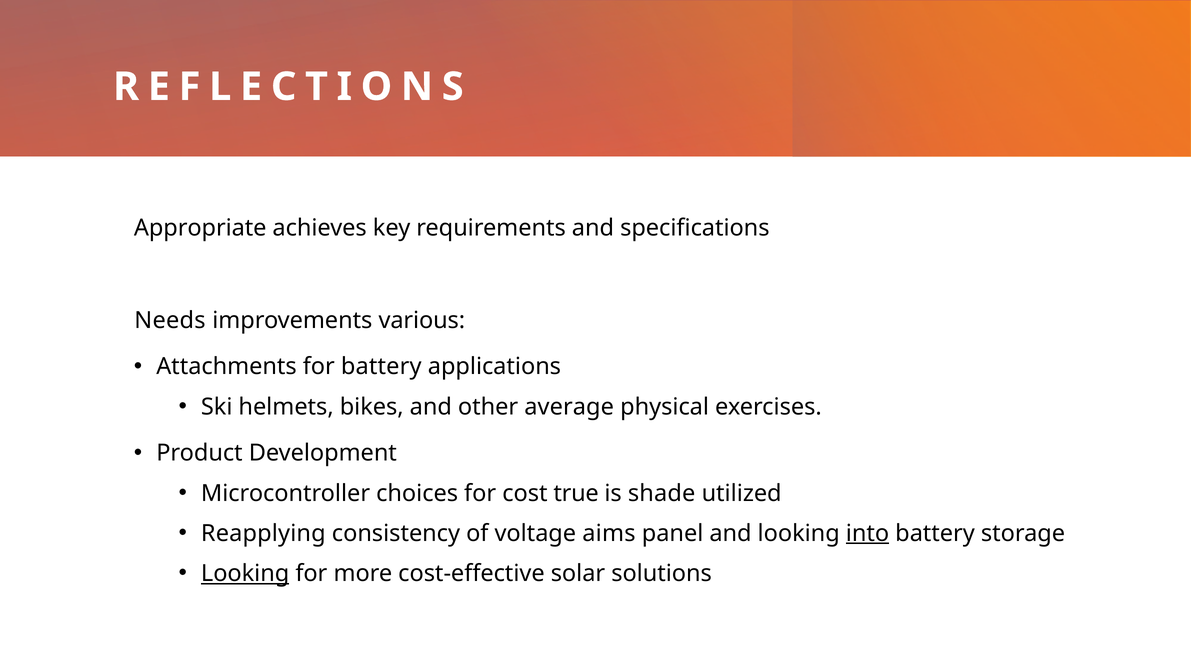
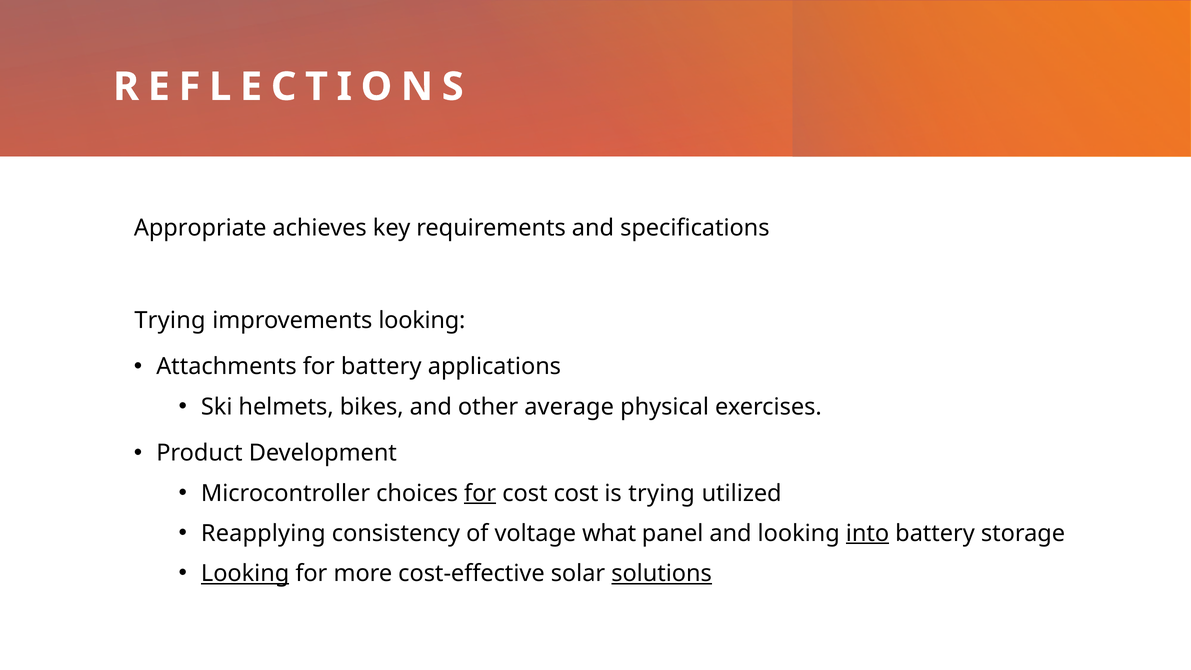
Needs at (170, 320): Needs -> Trying
improvements various: various -> looking
for at (480, 493) underline: none -> present
cost true: true -> cost
is shade: shade -> trying
aims: aims -> what
solutions underline: none -> present
